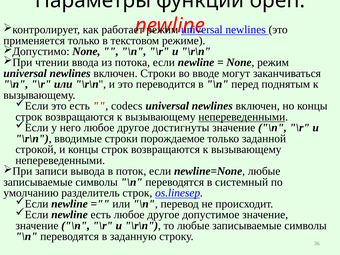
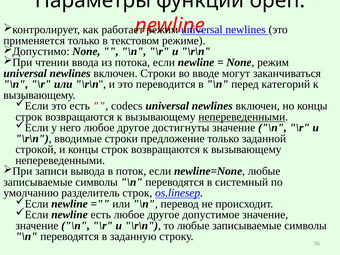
поднятым: поднятым -> категорий
порождаемое: порождаемое -> предложение
